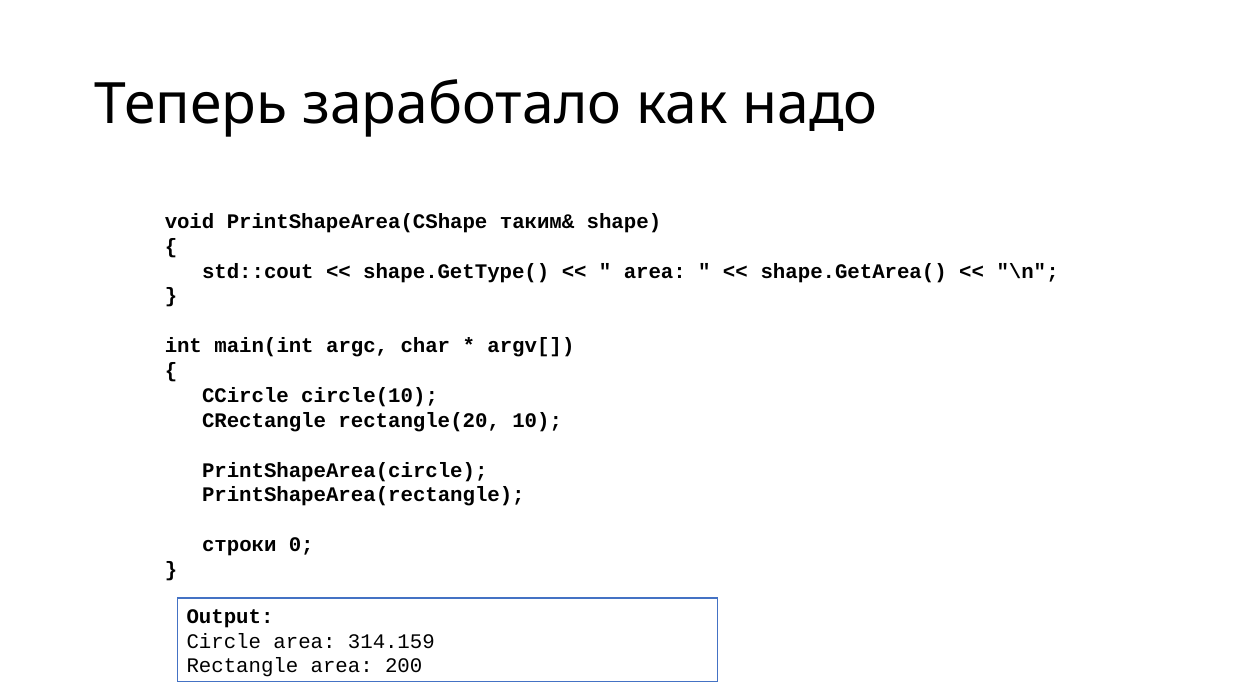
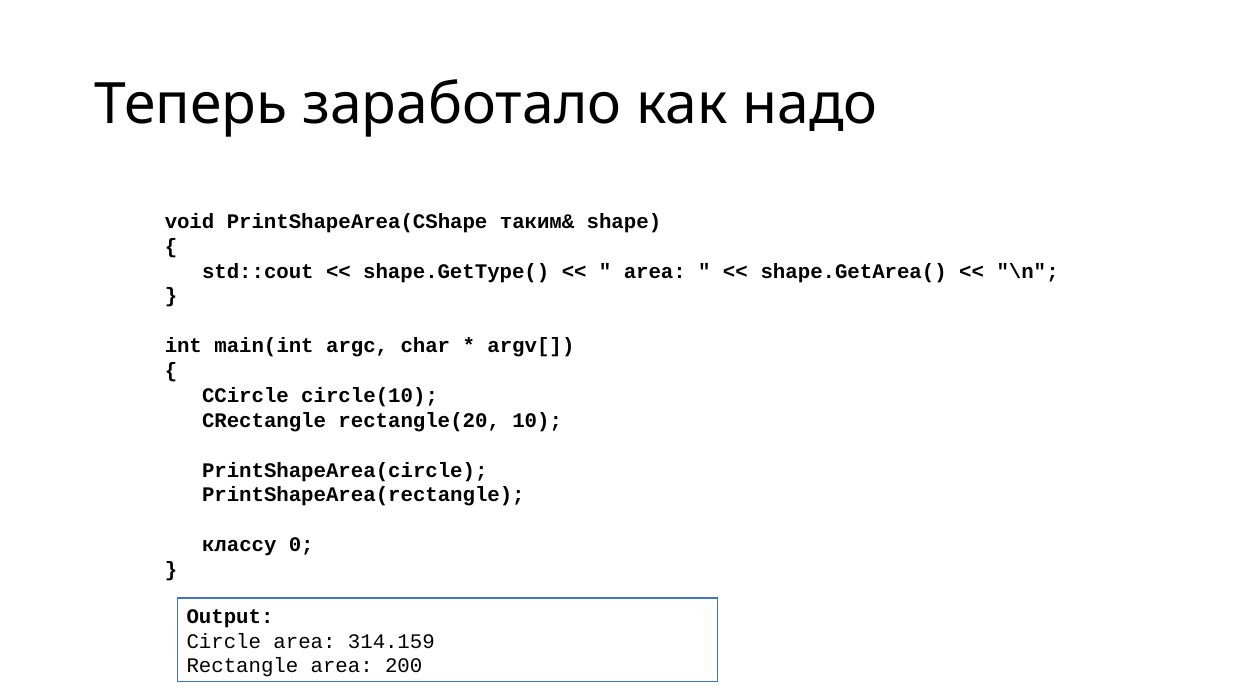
строки: строки -> классу
